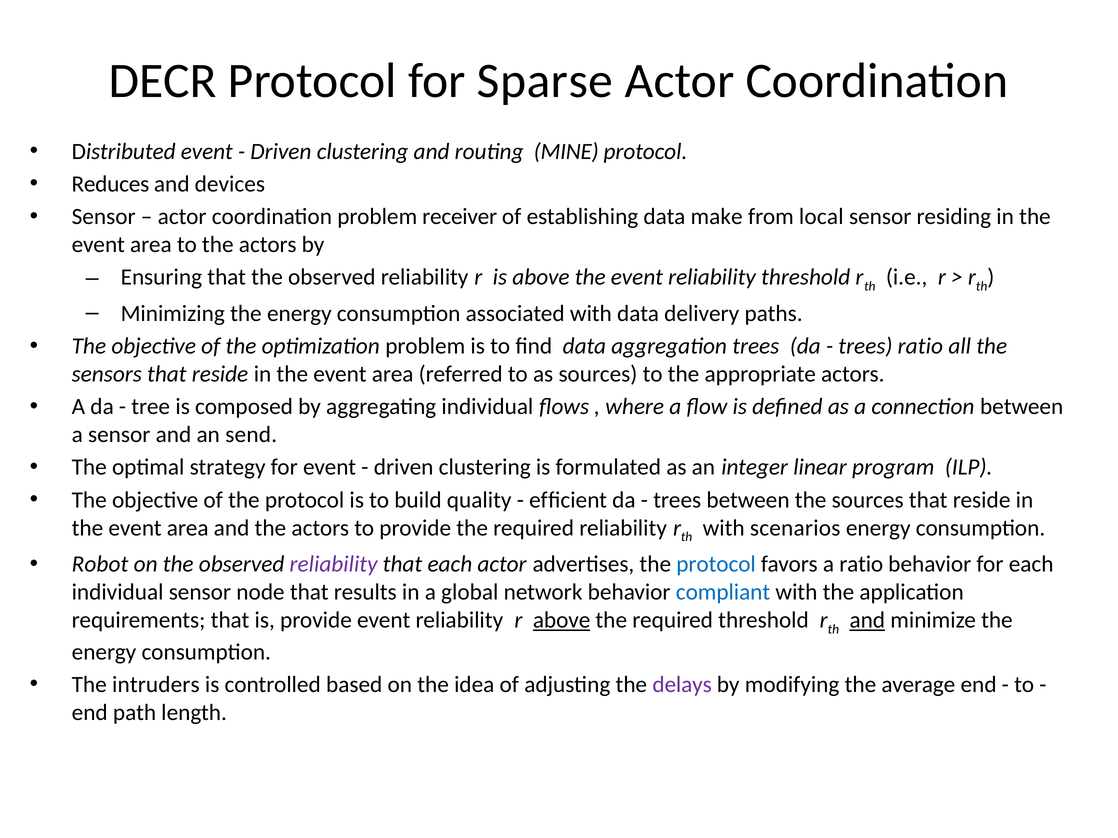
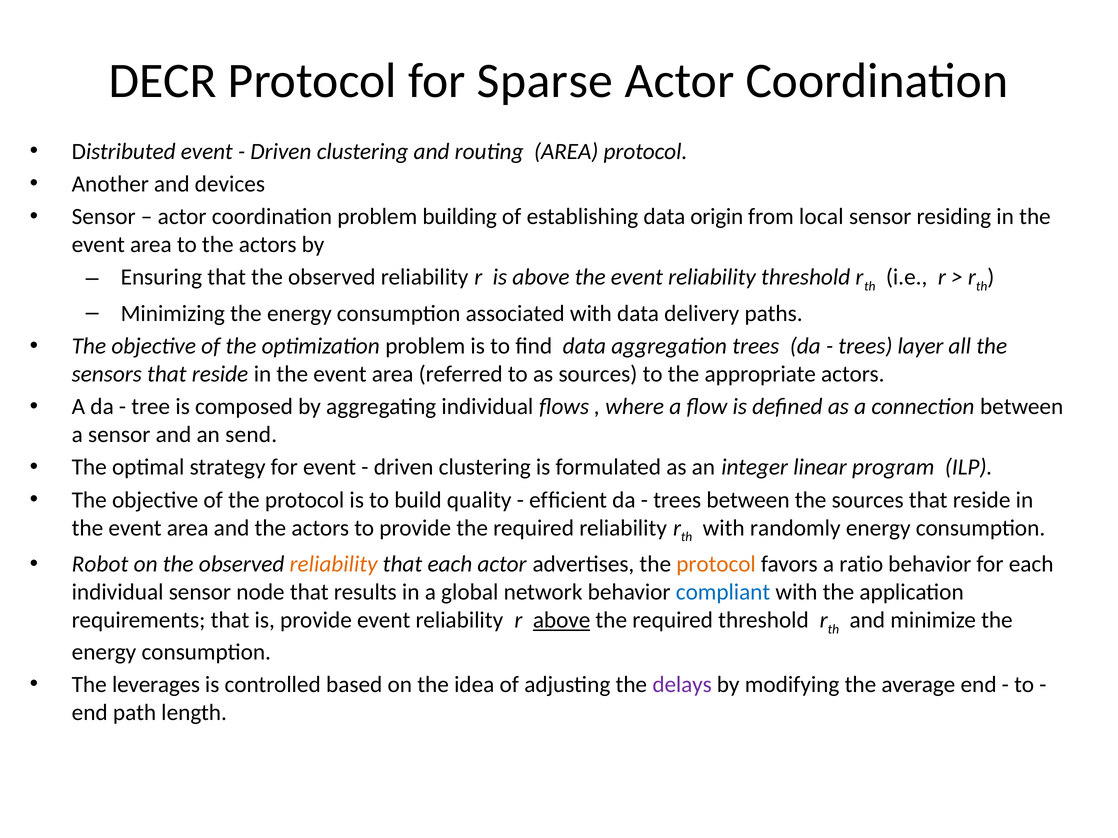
routing MINE: MINE -> AREA
Reduces: Reduces -> Another
receiver: receiver -> building
make: make -> origin
trees ratio: ratio -> layer
scenarios: scenarios -> randomly
reliability at (334, 565) colour: purple -> orange
protocol at (716, 565) colour: blue -> orange
and at (867, 621) underline: present -> none
intruders: intruders -> leverages
